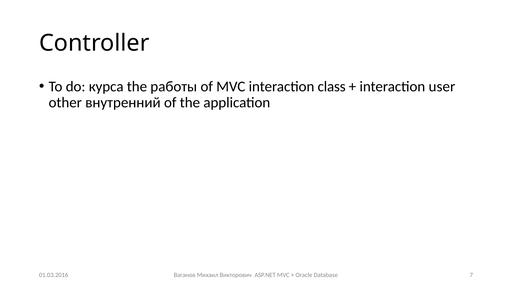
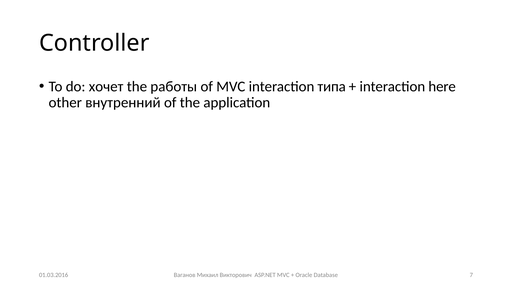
курса: курса -> хочет
class: class -> типа
user: user -> here
